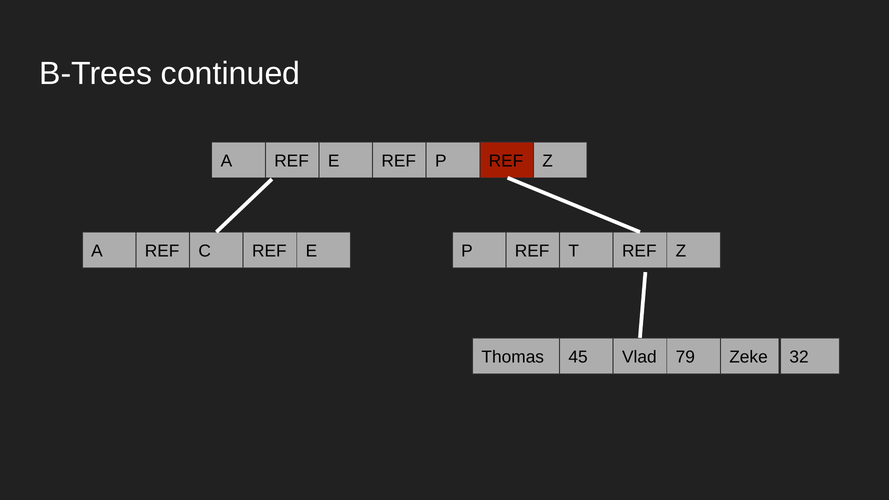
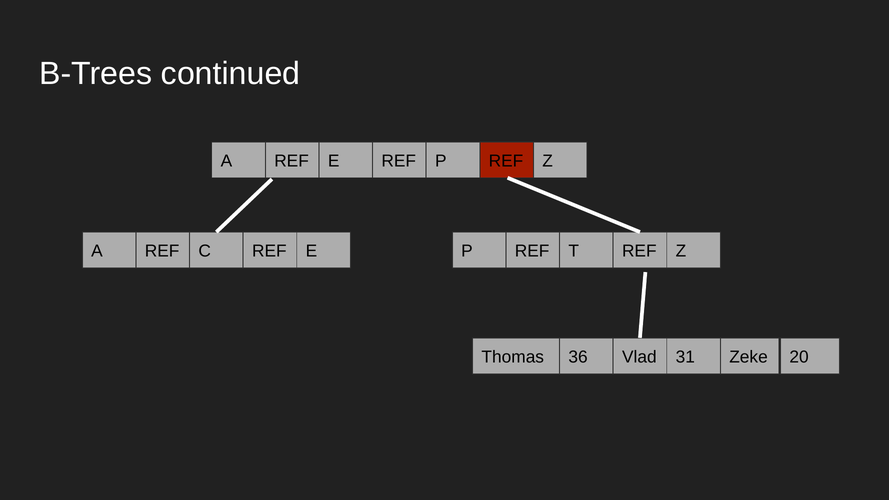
45: 45 -> 36
79: 79 -> 31
32: 32 -> 20
